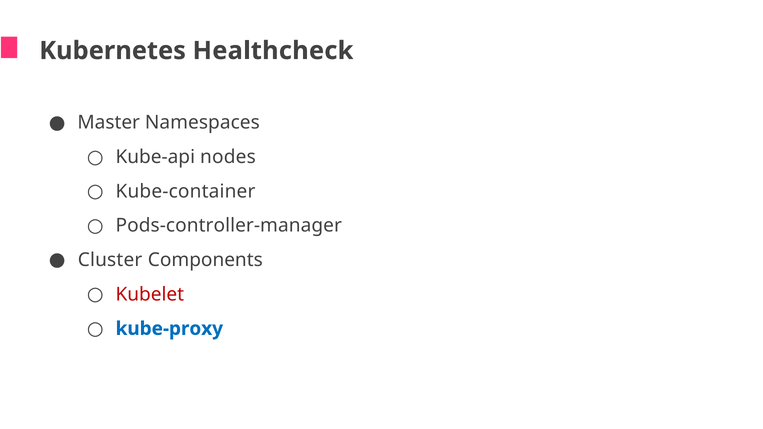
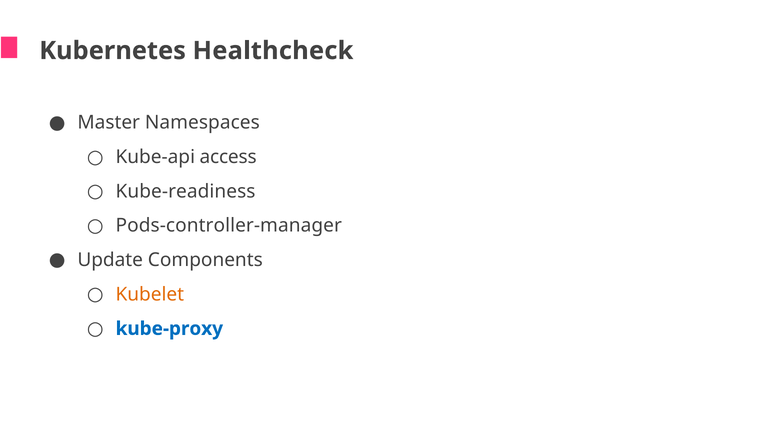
nodes: nodes -> access
Kube-container: Kube-container -> Kube-readiness
Cluster: Cluster -> Update
Kubelet colour: red -> orange
